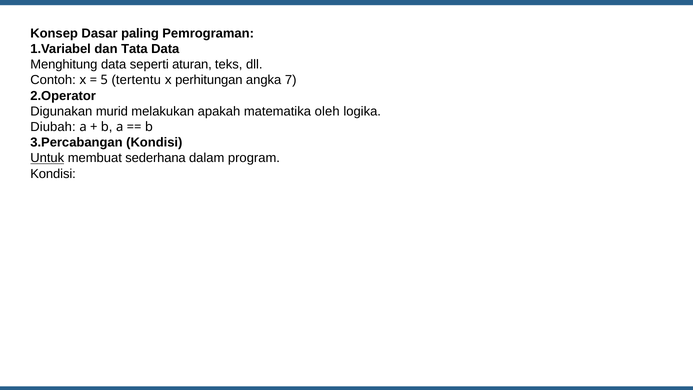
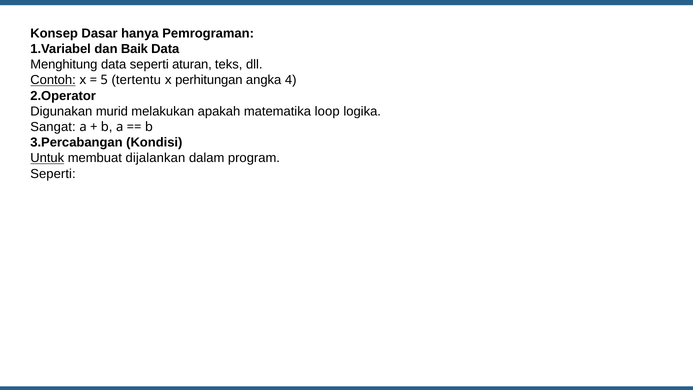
paling: paling -> hanya
Tata: Tata -> Baik
Contoh underline: none -> present
7: 7 -> 4
oleh: oleh -> loop
Diubah: Diubah -> Sangat
sederhana: sederhana -> dijalankan
Kondisi at (53, 174): Kondisi -> Seperti
